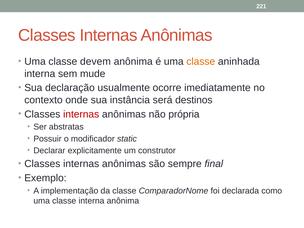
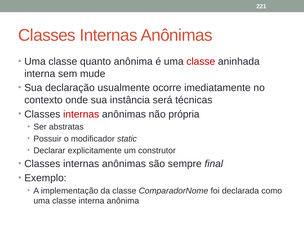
devem: devem -> quanto
classe at (201, 62) colour: orange -> red
destinos: destinos -> técnicas
